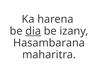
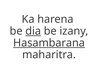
Hasambarana underline: none -> present
